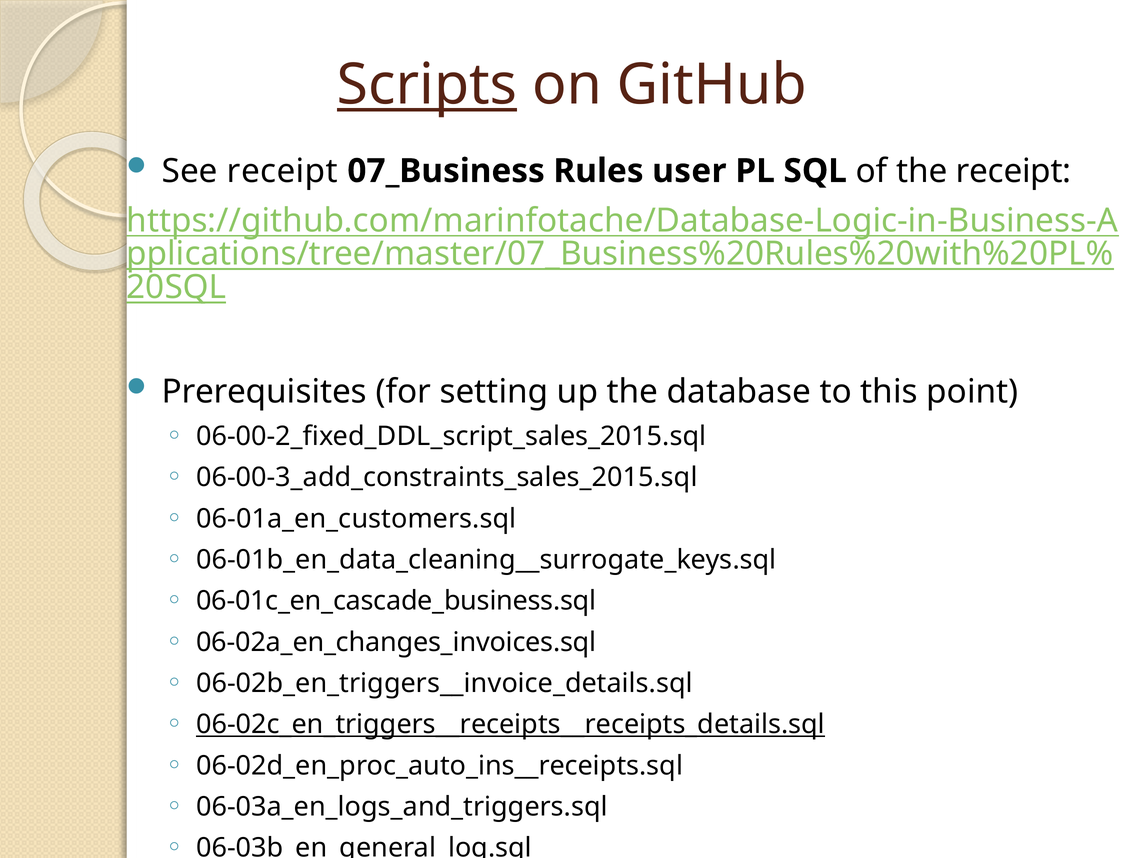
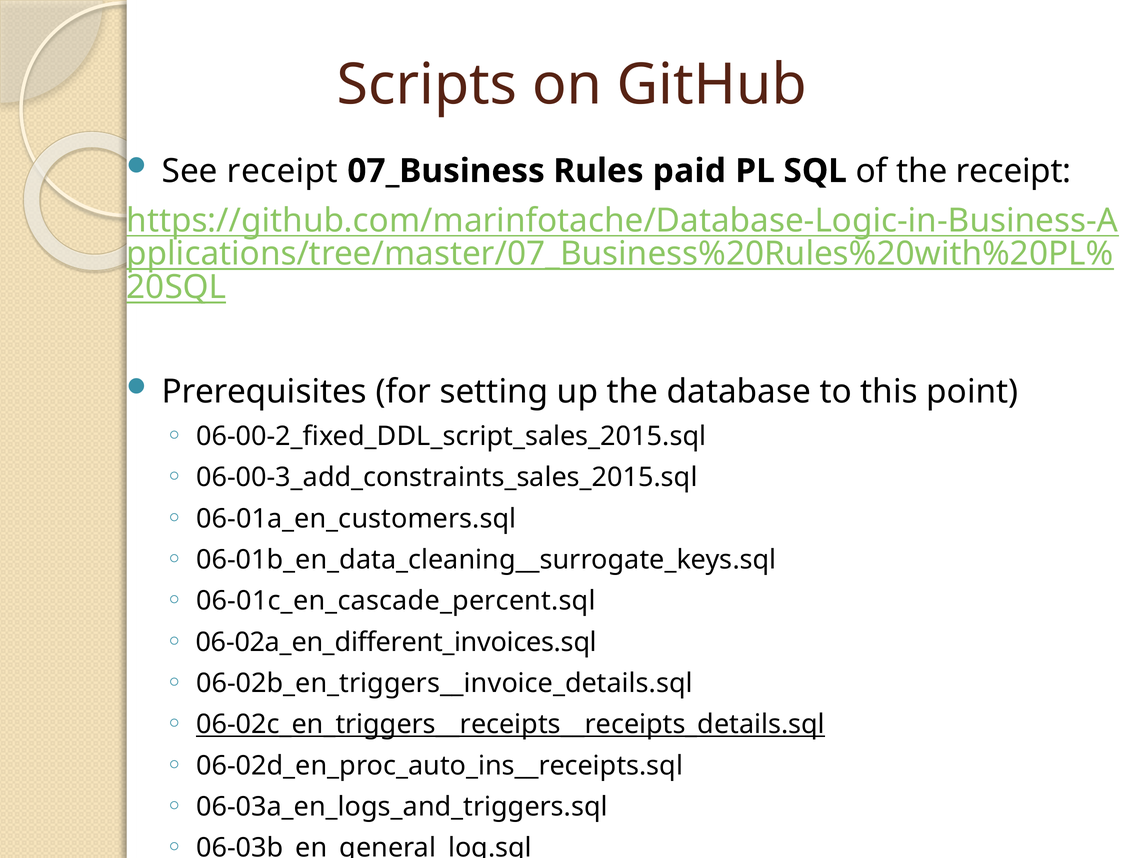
Scripts underline: present -> none
user: user -> paid
06-01c_en_cascade_business.sql: 06-01c_en_cascade_business.sql -> 06-01c_en_cascade_percent.sql
06-02a_en_changes_invoices.sql: 06-02a_en_changes_invoices.sql -> 06-02a_en_different_invoices.sql
